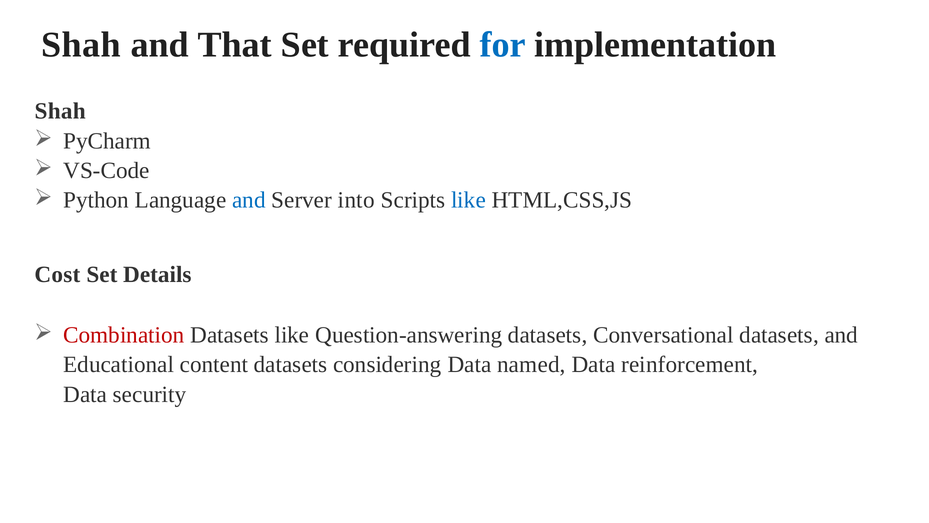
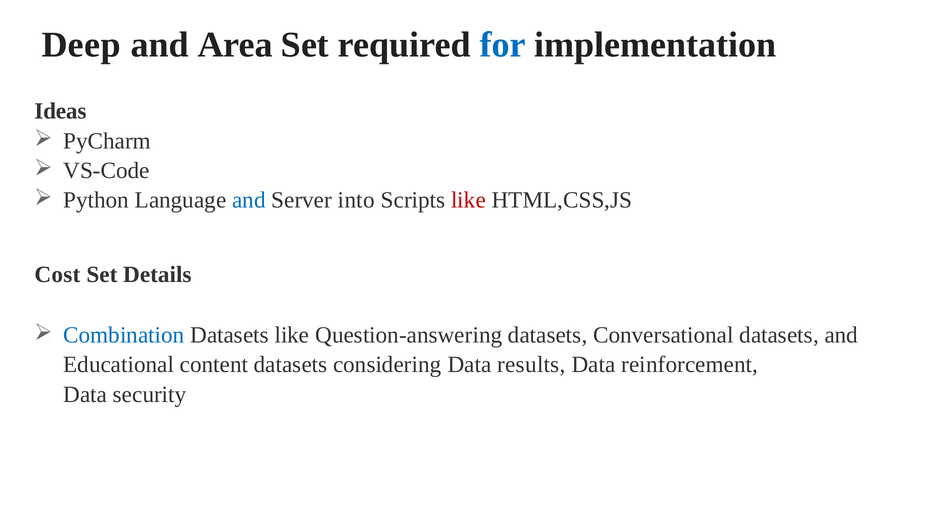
Shah at (81, 45): Shah -> Deep
That: That -> Area
Shah at (60, 111): Shah -> Ideas
like at (468, 200) colour: blue -> red
Combination colour: red -> blue
named: named -> results
